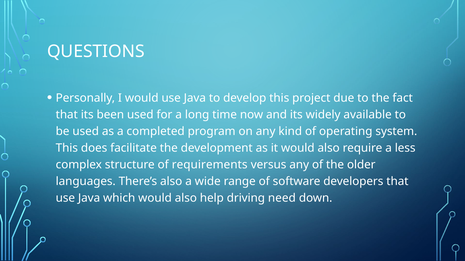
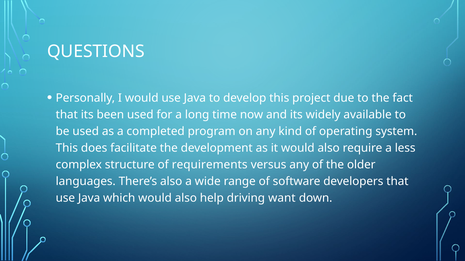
need: need -> want
